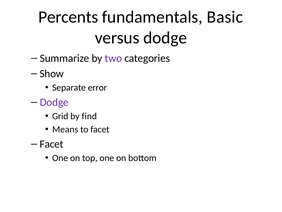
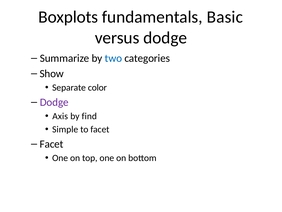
Percents: Percents -> Boxplots
two colour: purple -> blue
error: error -> color
Grid: Grid -> Axis
Means: Means -> Simple
